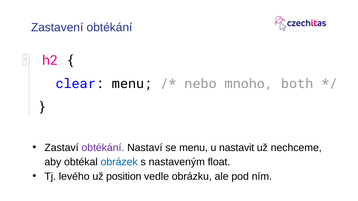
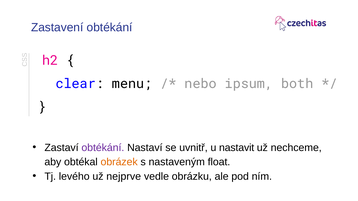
mnoho: mnoho -> ipsum
se menu: menu -> uvnitř
obrázek colour: blue -> orange
position: position -> nejprve
